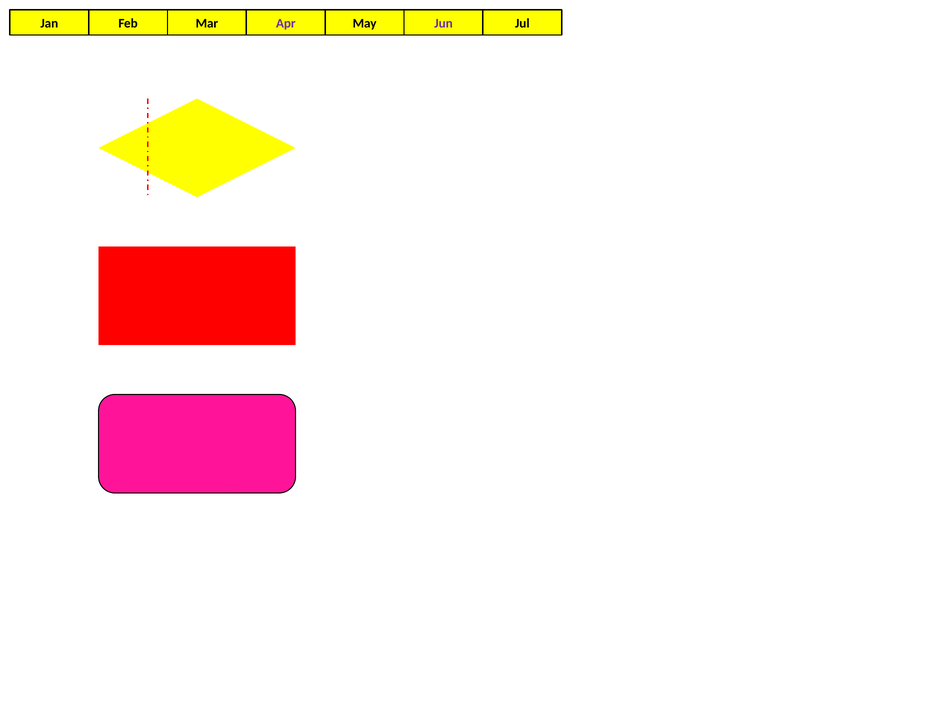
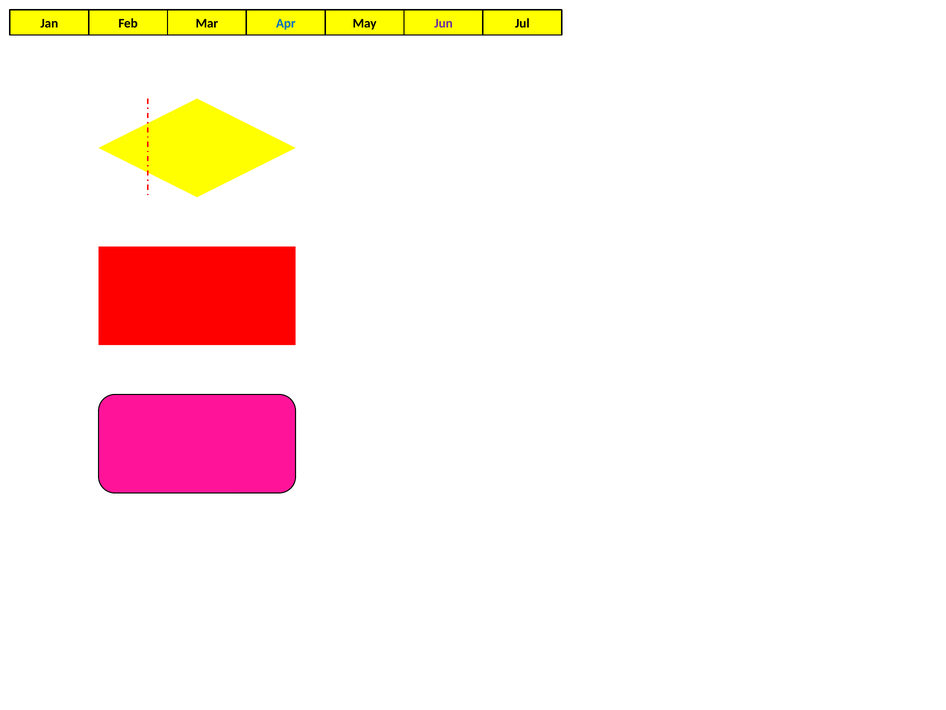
Apr colour: purple -> blue
